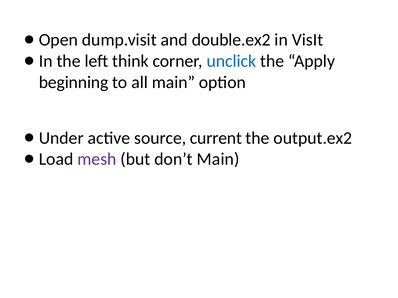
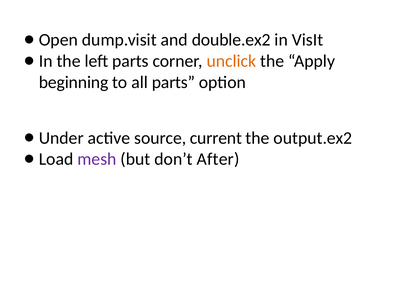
left think: think -> parts
unclick colour: blue -> orange
all main: main -> parts
don’t Main: Main -> After
